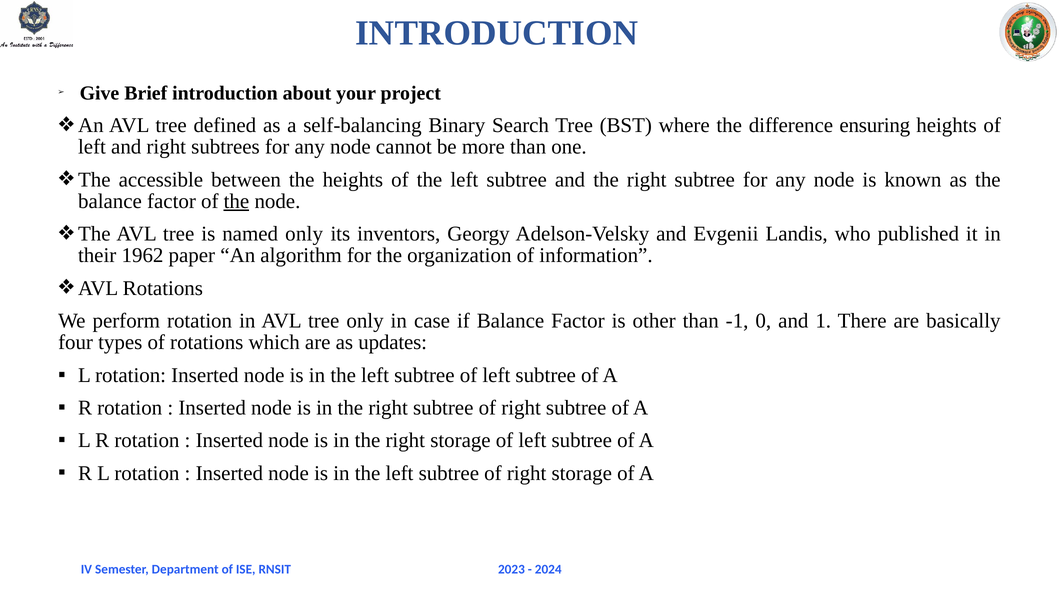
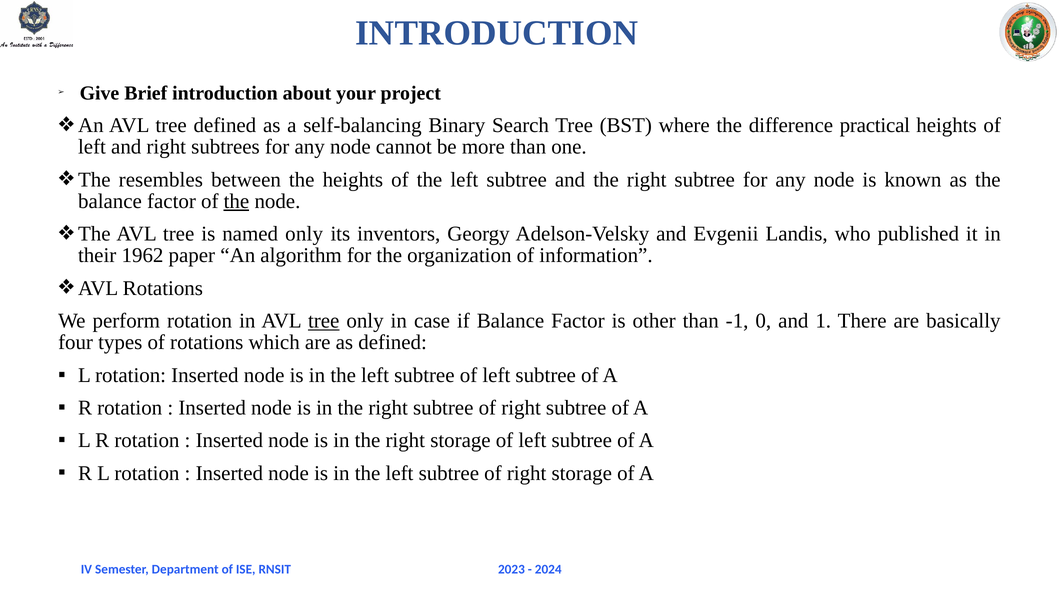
ensuring: ensuring -> practical
accessible: accessible -> resembles
tree at (324, 321) underline: none -> present
as updates: updates -> defined
